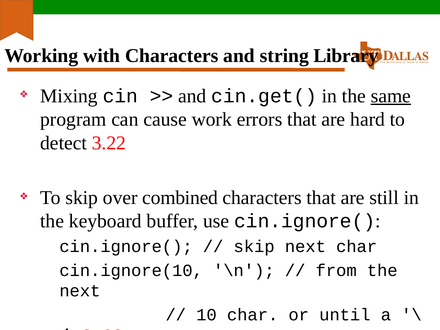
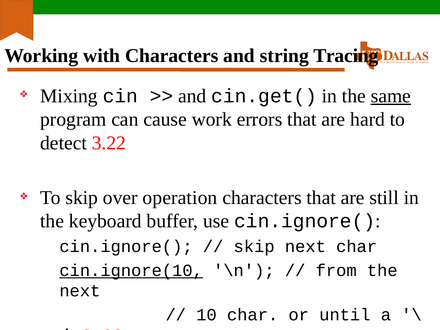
Library: Library -> Tracing
combined: combined -> operation
cin.ignore(10 underline: none -> present
